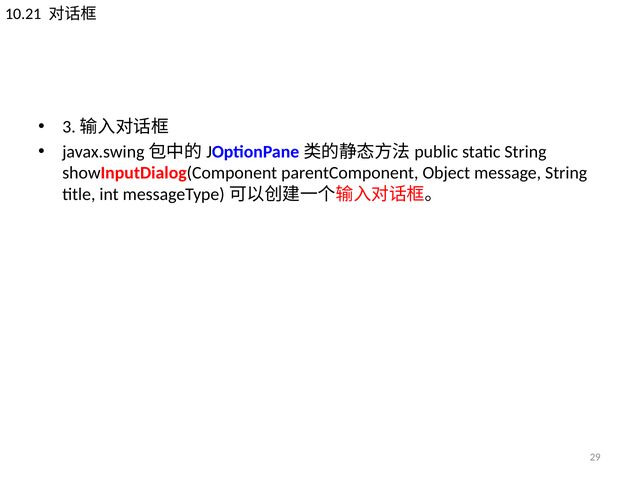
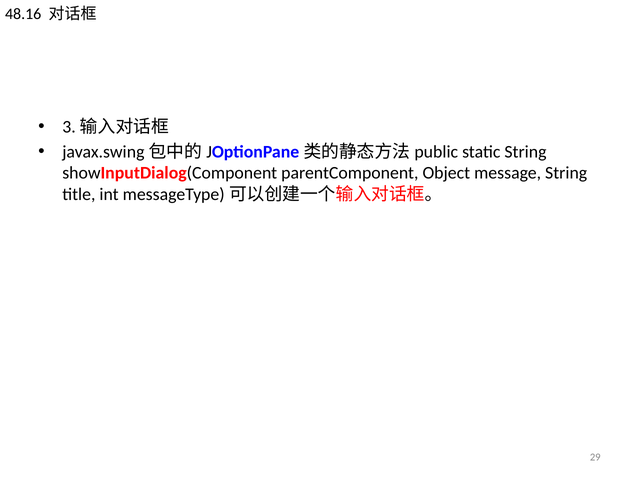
10.21: 10.21 -> 48.16
